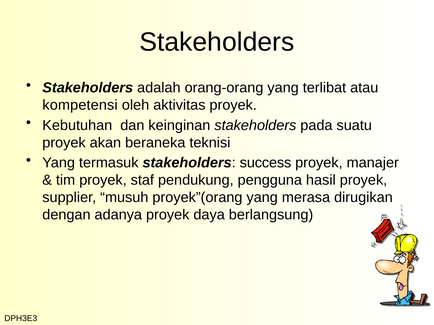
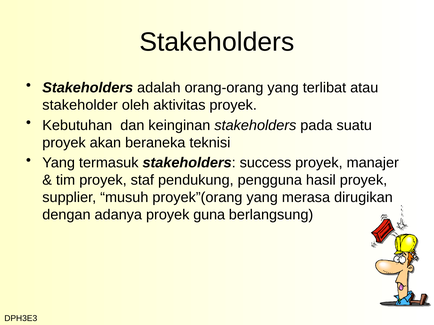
kompetensi: kompetensi -> stakeholder
daya: daya -> guna
